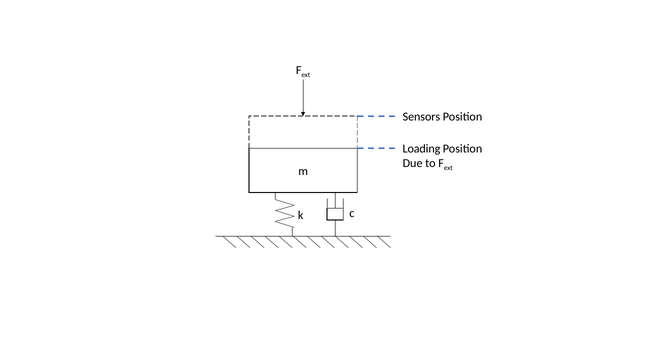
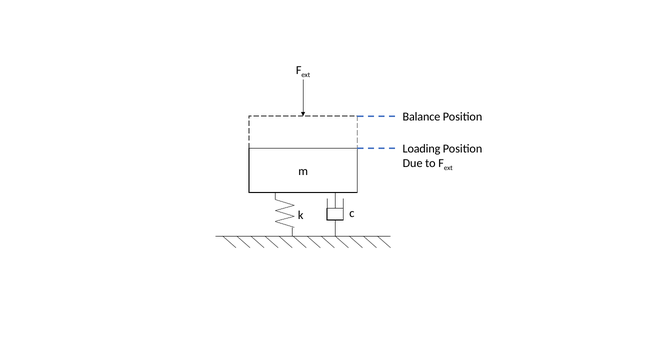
Sensors: Sensors -> Balance
